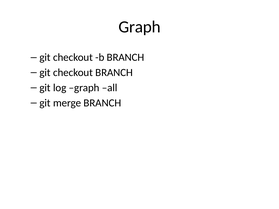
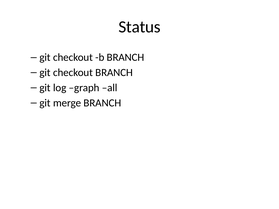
Graph at (140, 27): Graph -> Status
